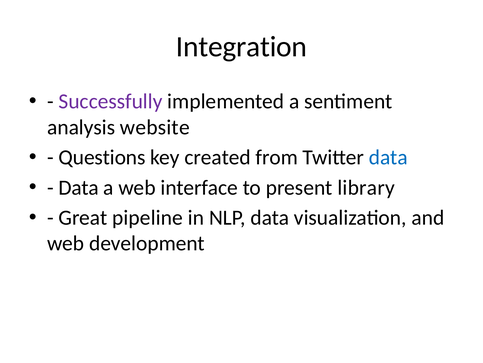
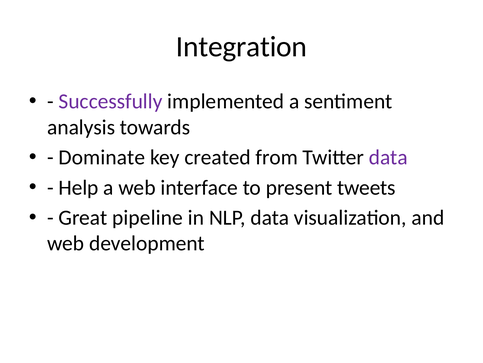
website: website -> towards
Questions: Questions -> Dominate
data at (388, 157) colour: blue -> purple
Data at (79, 187): Data -> Help
library: library -> tweets
